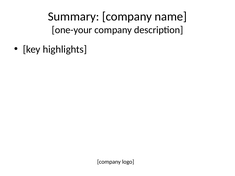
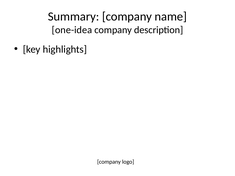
one-your: one-your -> one-idea
